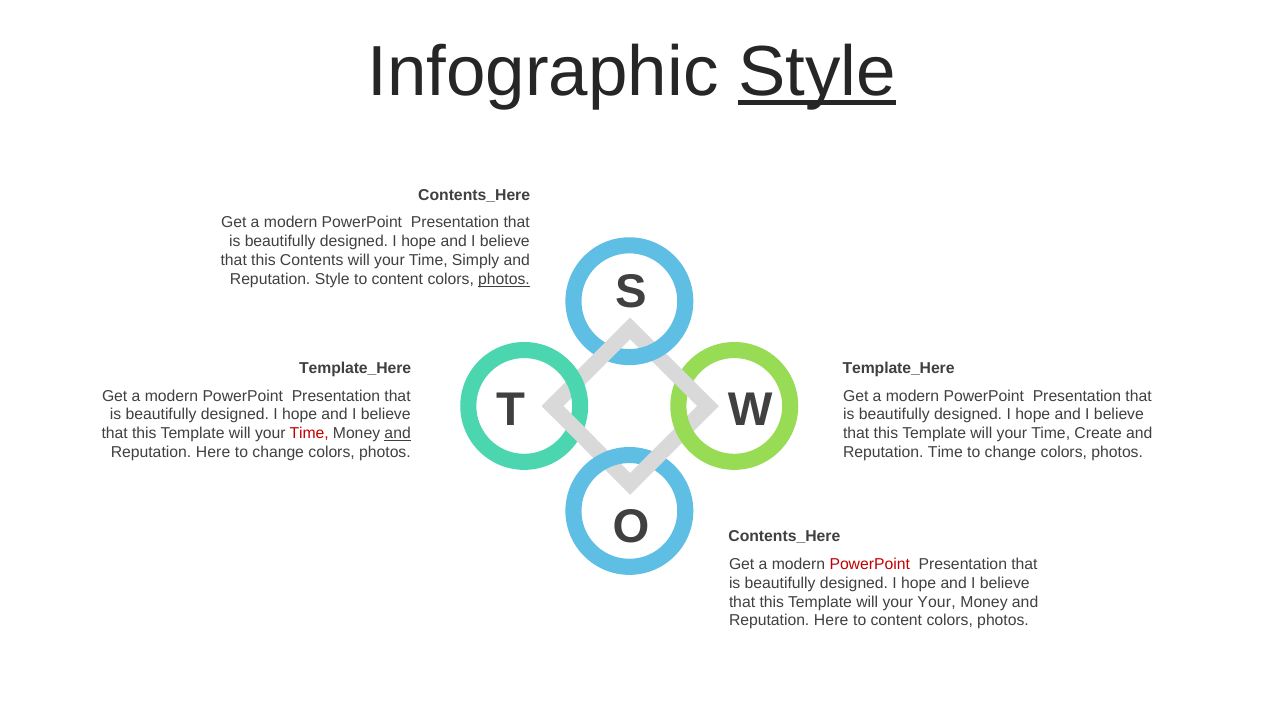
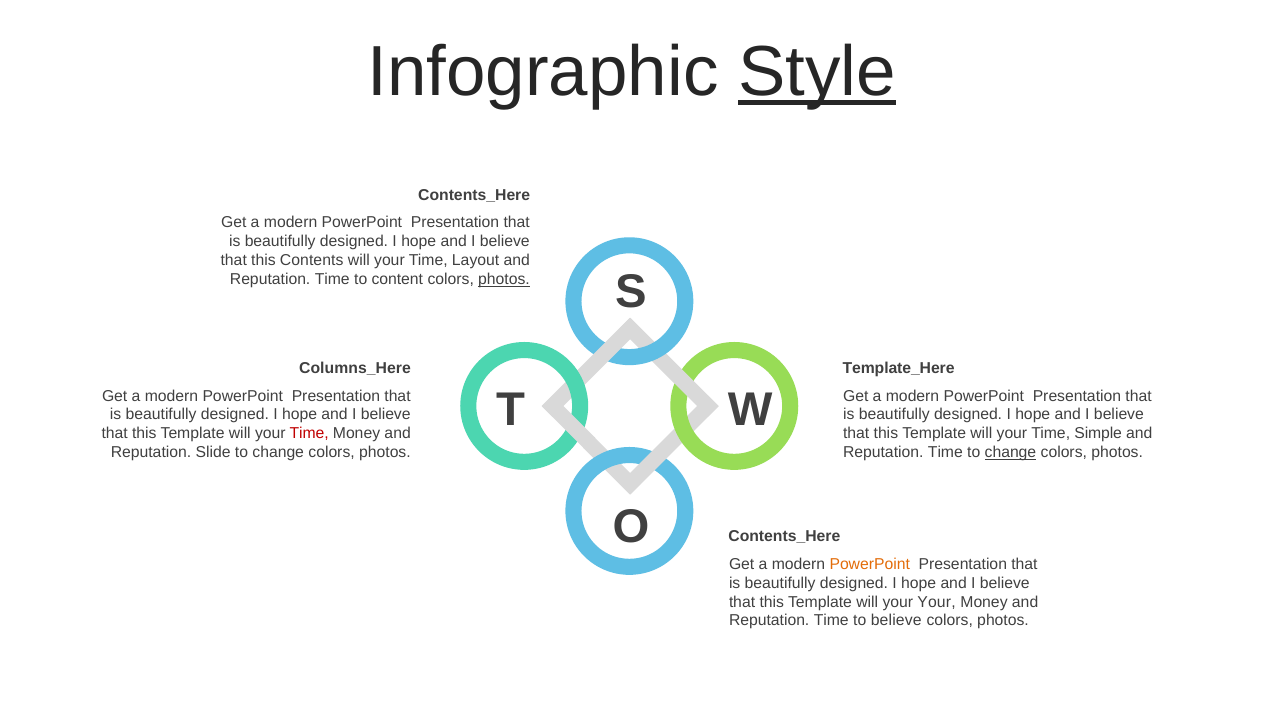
Simply: Simply -> Layout
Style at (332, 280): Style -> Time
Template_Here at (355, 368): Template_Here -> Columns_Here
and at (398, 434) underline: present -> none
Create: Create -> Simple
Here at (213, 453): Here -> Slide
change at (1010, 453) underline: none -> present
PowerPoint at (870, 564) colour: red -> orange
Here at (831, 621): Here -> Time
content at (896, 621): content -> believe
